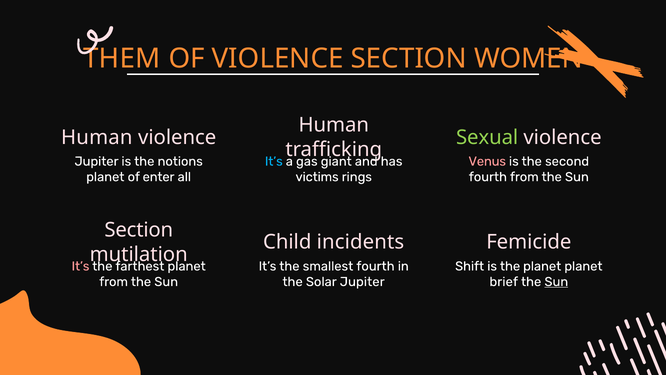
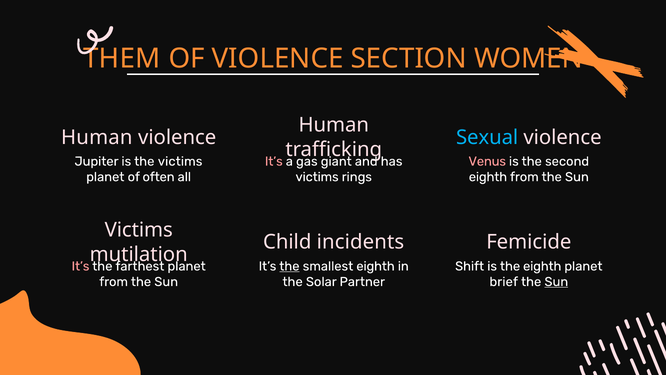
Sexual colour: light green -> light blue
the notions: notions -> victims
It’s at (274, 161) colour: light blue -> pink
enter: enter -> often
fourth at (488, 177): fourth -> eighth
Section at (139, 230): Section -> Victims
the at (289, 266) underline: none -> present
smallest fourth: fourth -> eighth
the planet: planet -> eighth
Solar Jupiter: Jupiter -> Partner
